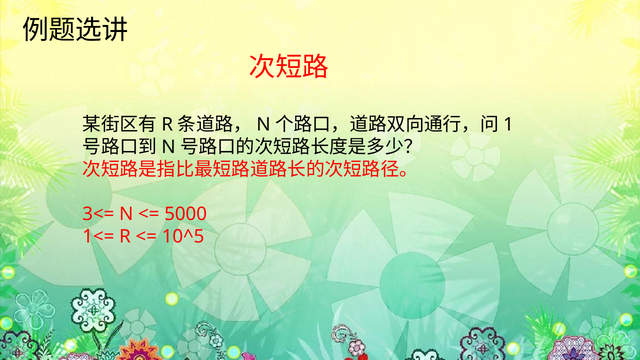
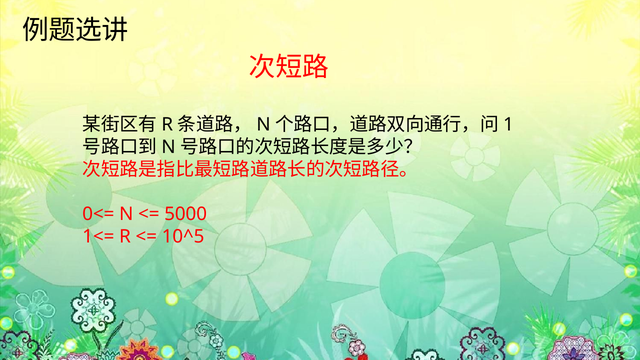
3<=: 3<= -> 0<=
